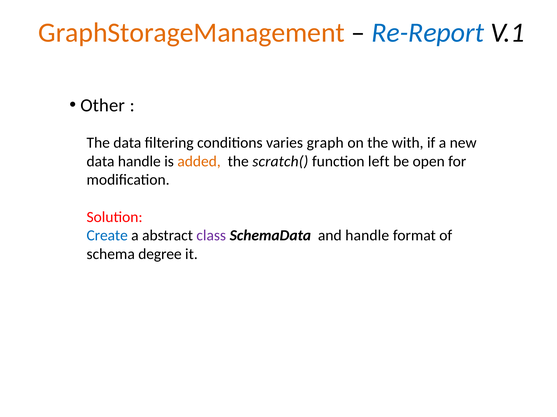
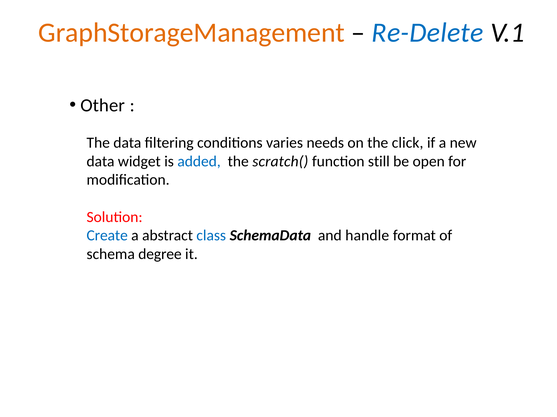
Re-Report: Re-Report -> Re-Delete
graph: graph -> needs
with: with -> click
data handle: handle -> widget
added colour: orange -> blue
left: left -> still
class colour: purple -> blue
